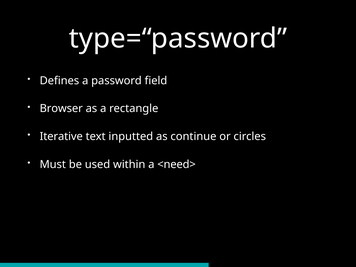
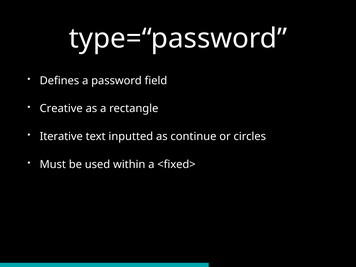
Browser: Browser -> Creative
<need>: <need> -> <fixed>
